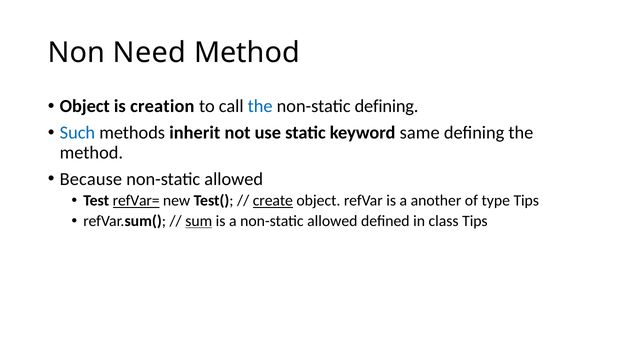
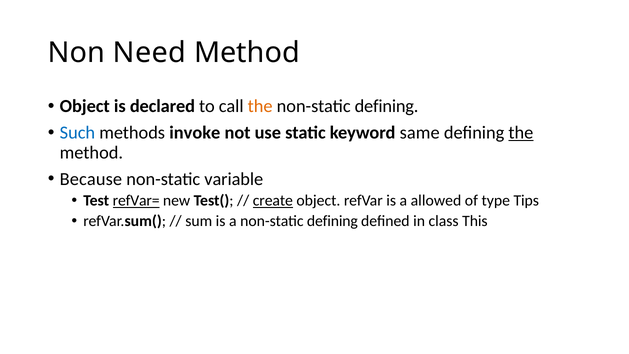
creation: creation -> declared
the at (260, 106) colour: blue -> orange
inherit: inherit -> invoke
the at (521, 133) underline: none -> present
allowed at (234, 179): allowed -> variable
another: another -> allowed
sum underline: present -> none
a non-static allowed: allowed -> defining
class Tips: Tips -> This
